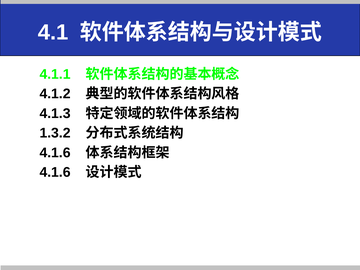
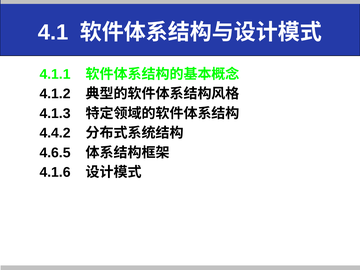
1.3.2: 1.3.2 -> 4.4.2
4.1.6 at (55, 153): 4.1.6 -> 4.6.5
